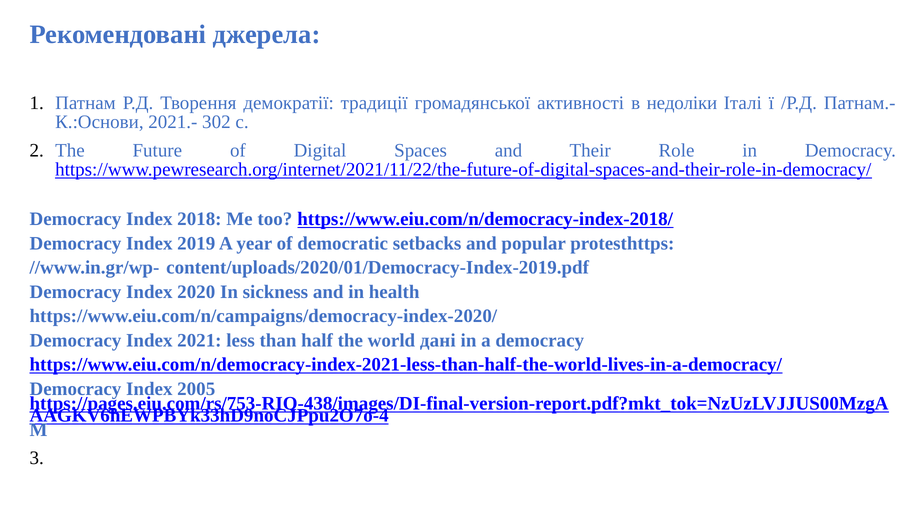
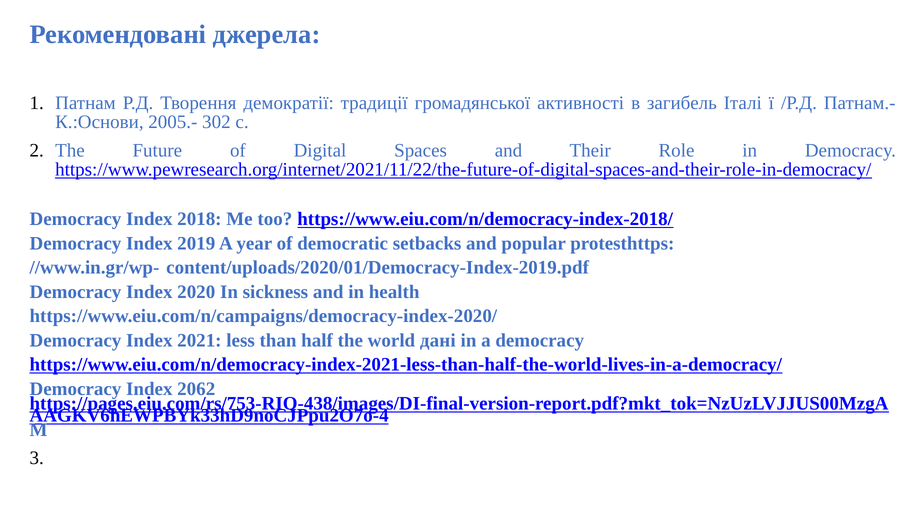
недоліки: недоліки -> загибель
2021.-: 2021.- -> 2005.-
2005: 2005 -> 2062
